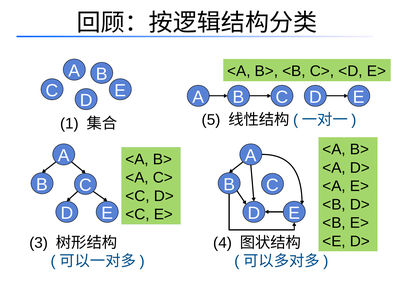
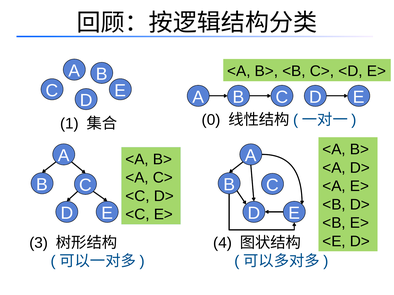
5: 5 -> 0
